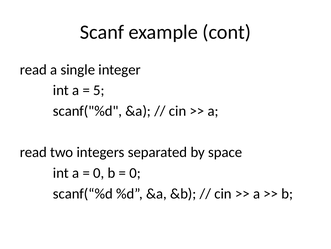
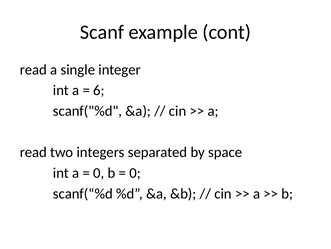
5: 5 -> 6
